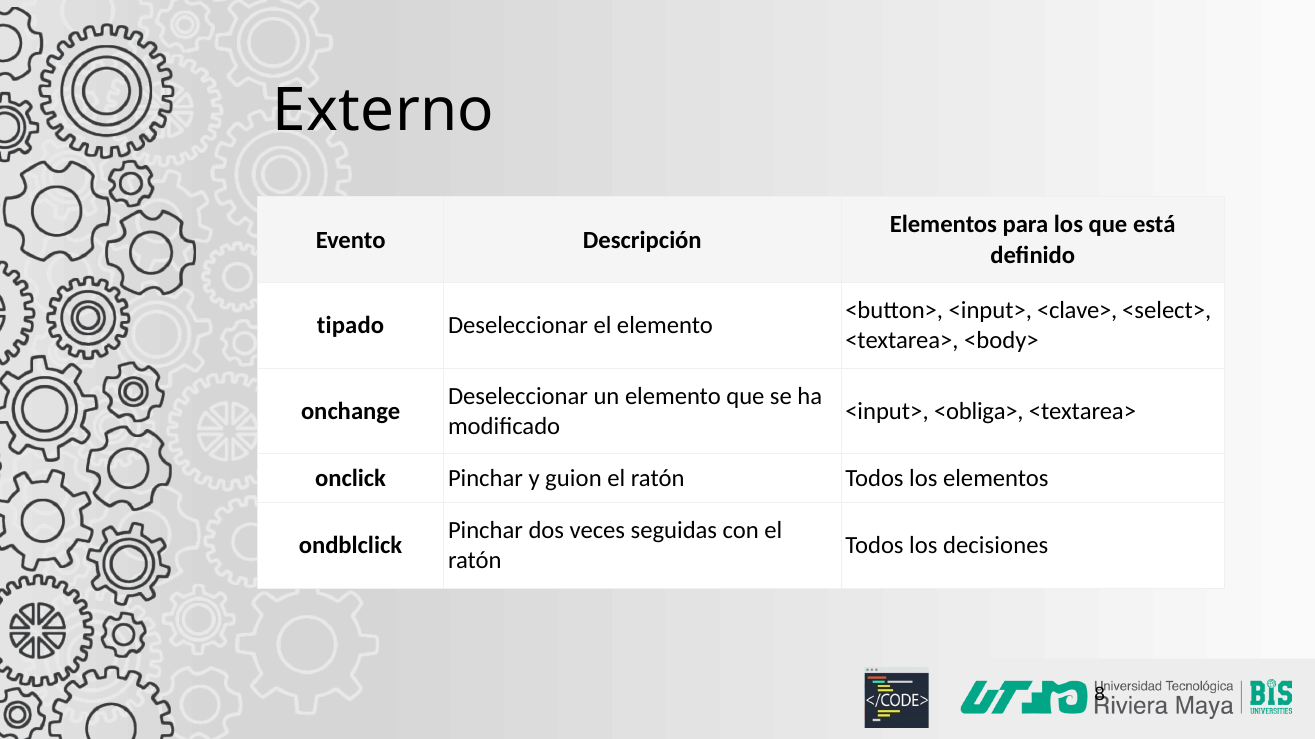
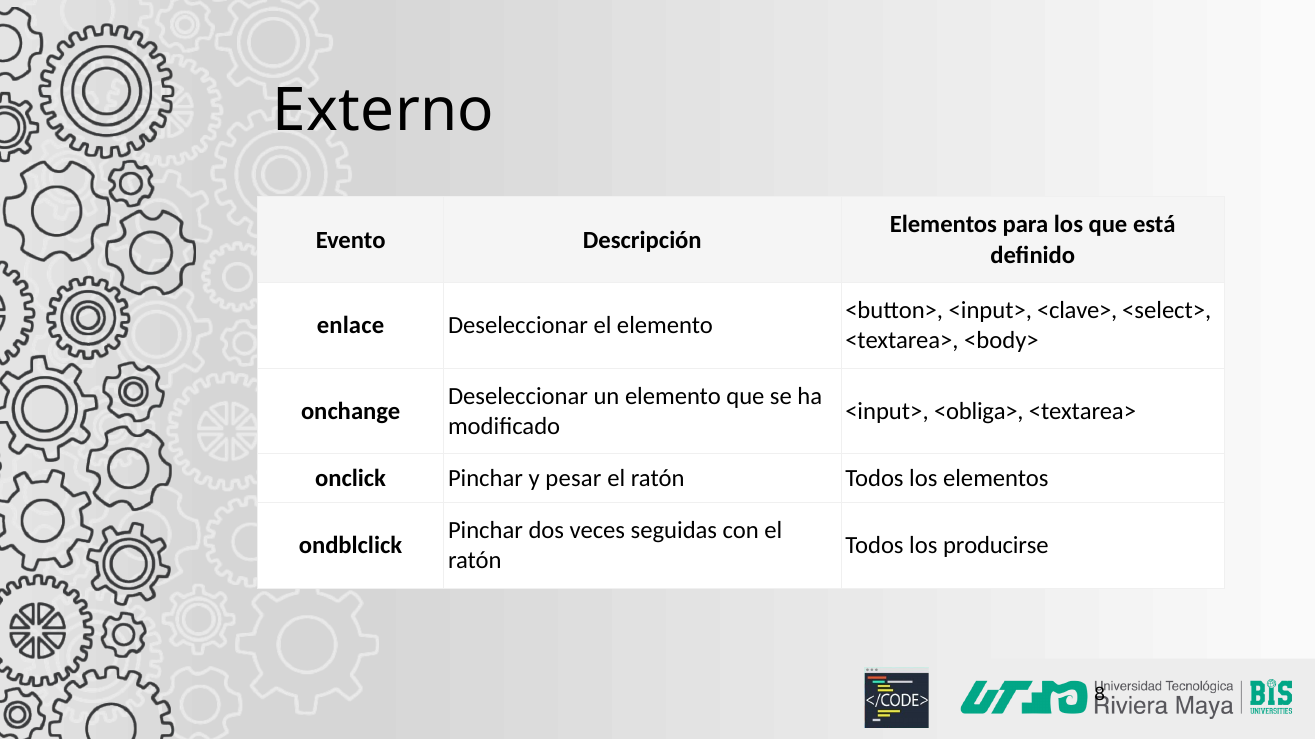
tipado: tipado -> enlace
guion: guion -> pesar
decisiones: decisiones -> producirse
